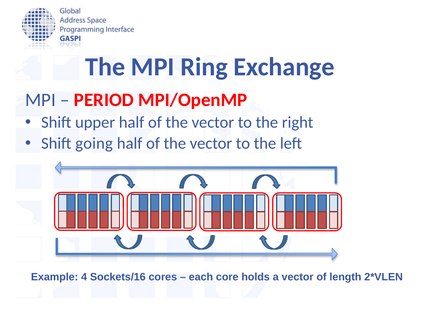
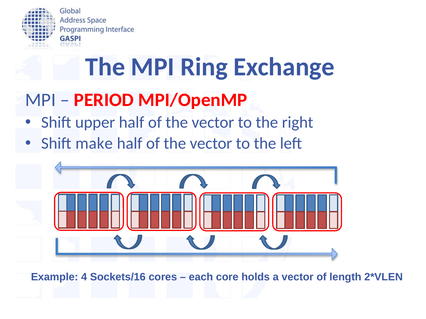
going: going -> make
